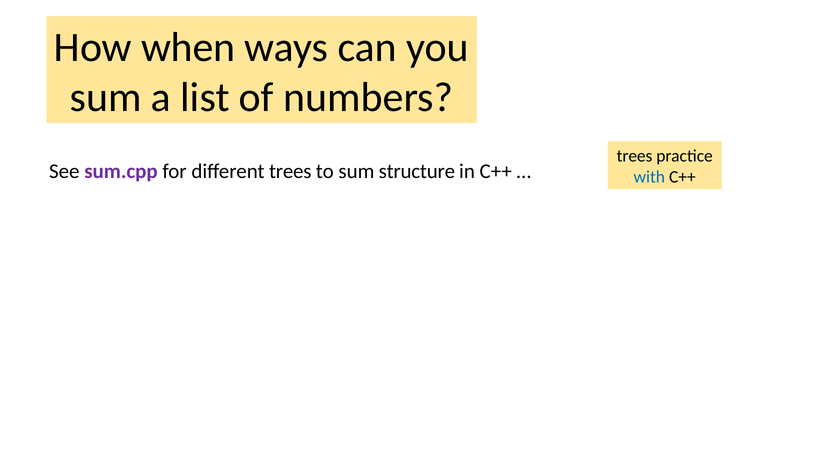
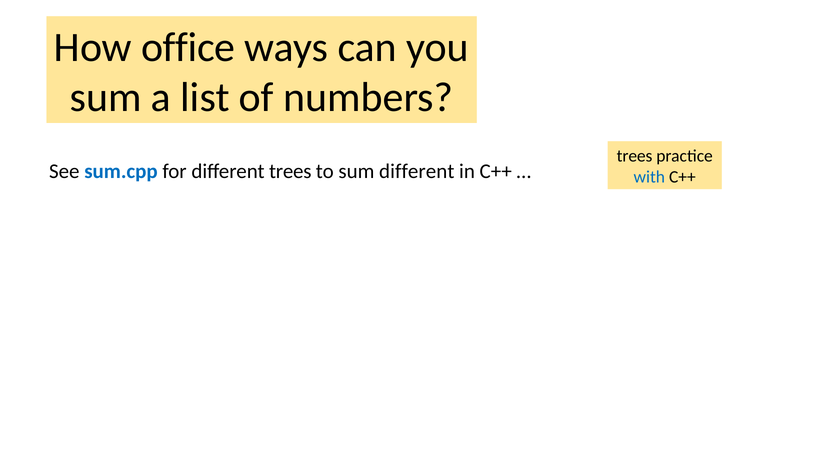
when: when -> office
sum.cpp colour: purple -> blue
sum structure: structure -> different
